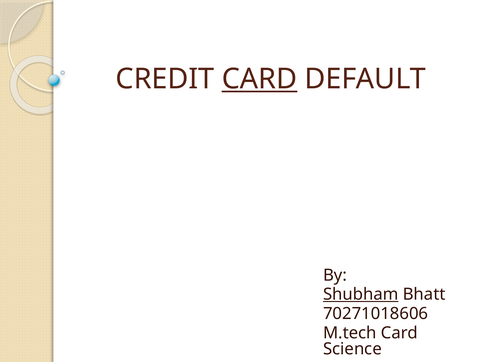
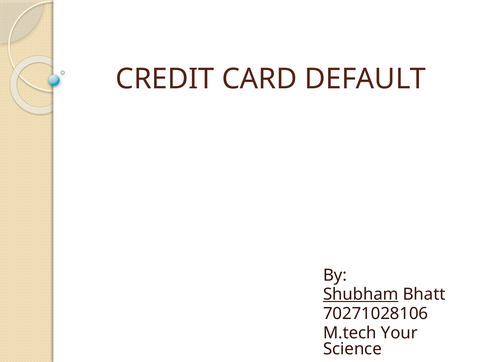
CARD at (259, 79) underline: present -> none
70271018606: 70271018606 -> 70271028106
M.tech Card: Card -> Your
